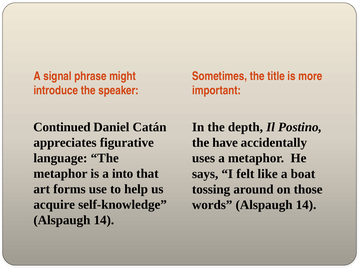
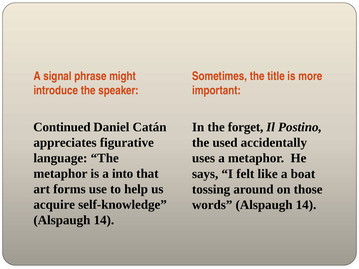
depth: depth -> forget
have: have -> used
